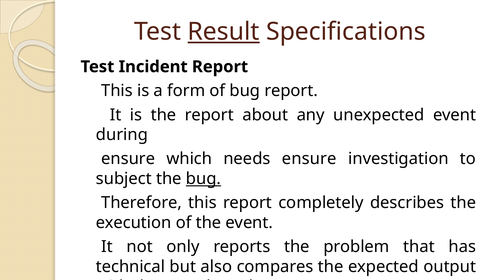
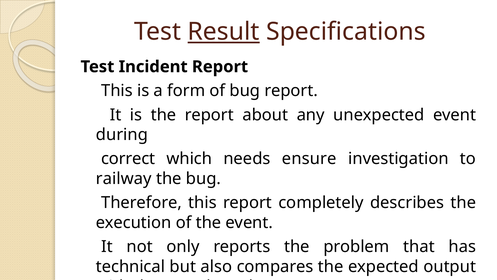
ensure at (128, 159): ensure -> correct
subject: subject -> railway
bug at (203, 178) underline: present -> none
